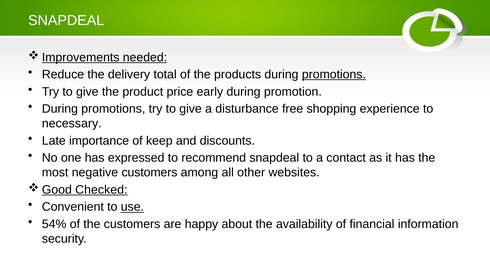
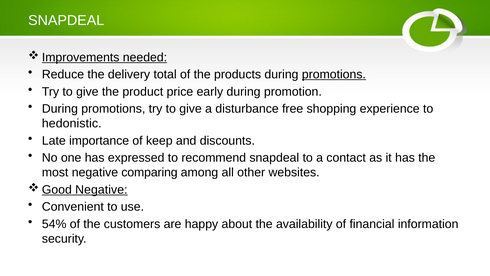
necessary: necessary -> hedonistic
negative customers: customers -> comparing
Checked at (101, 189): Checked -> Negative
use underline: present -> none
